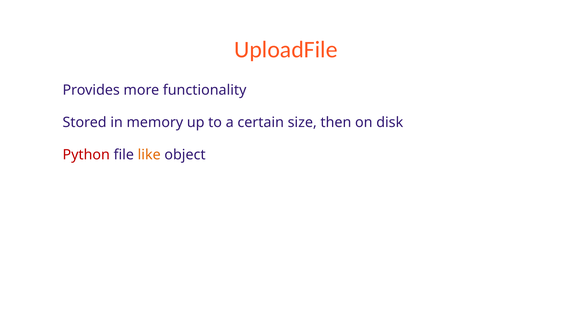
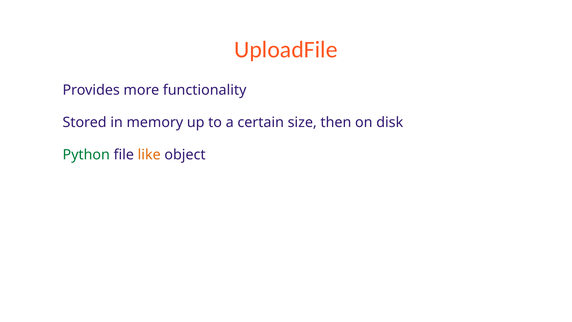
Python colour: red -> green
